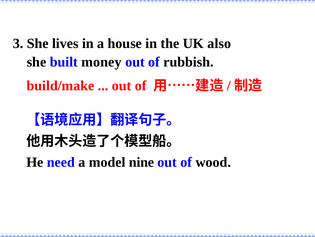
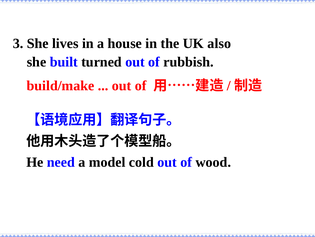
money: money -> turned
nine: nine -> cold
